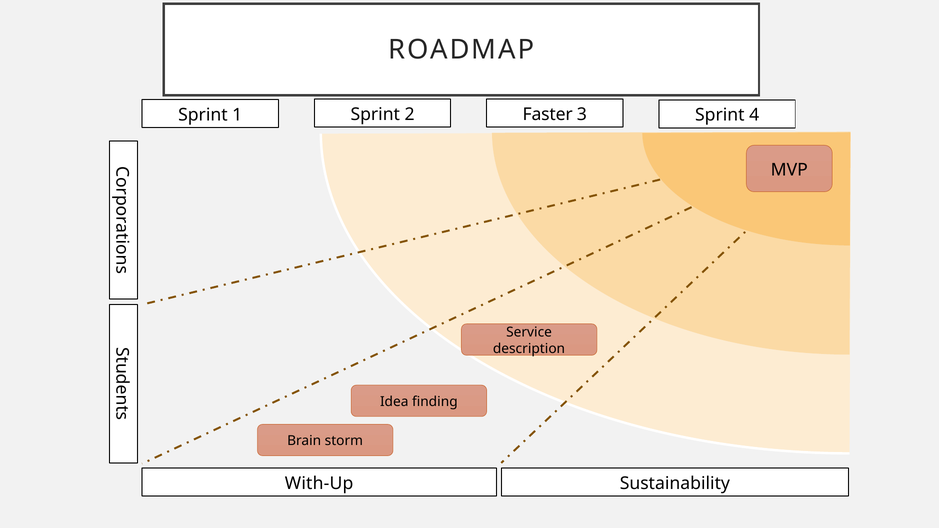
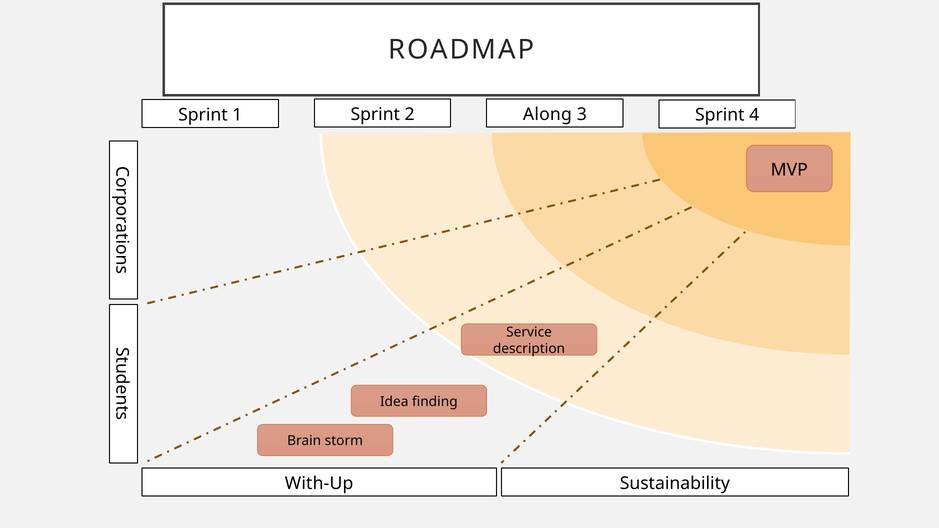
Faster: Faster -> Along
